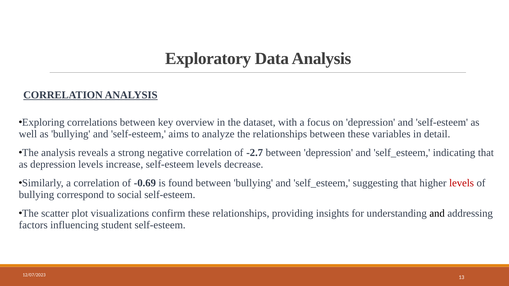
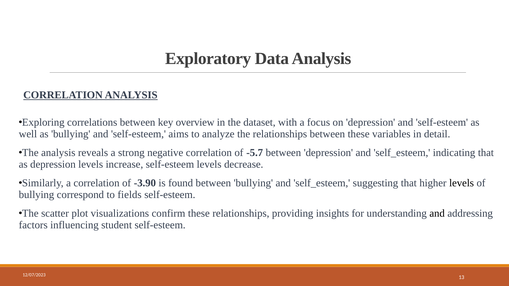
-2.7: -2.7 -> -5.7
-0.69: -0.69 -> -3.90
levels at (462, 183) colour: red -> black
social: social -> fields
